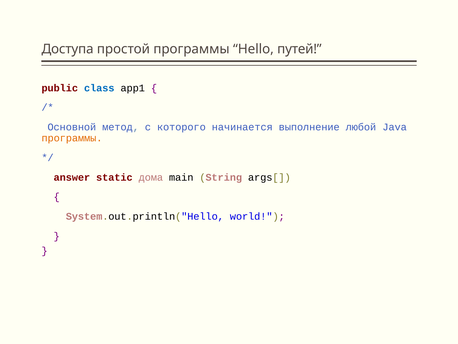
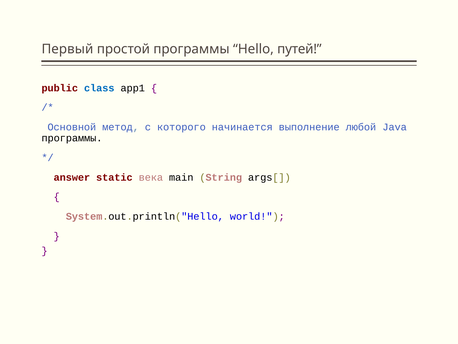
Доступа: Доступа -> Первый
программы at (72, 138) colour: orange -> black
дома: дома -> века
